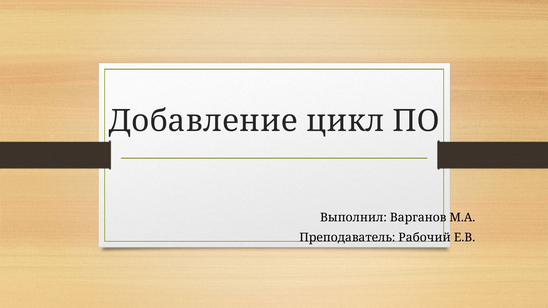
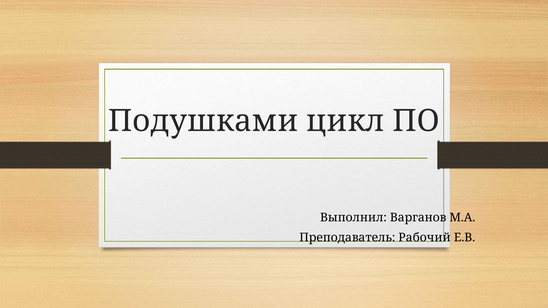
Добавление: Добавление -> Подушками
